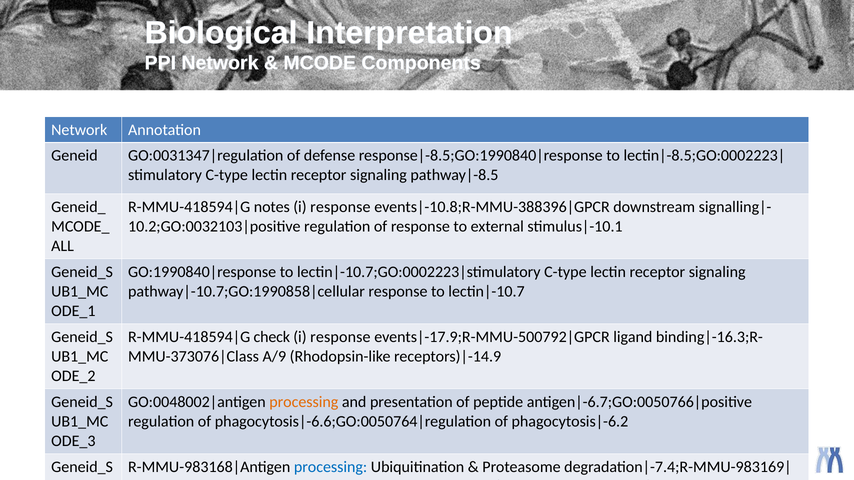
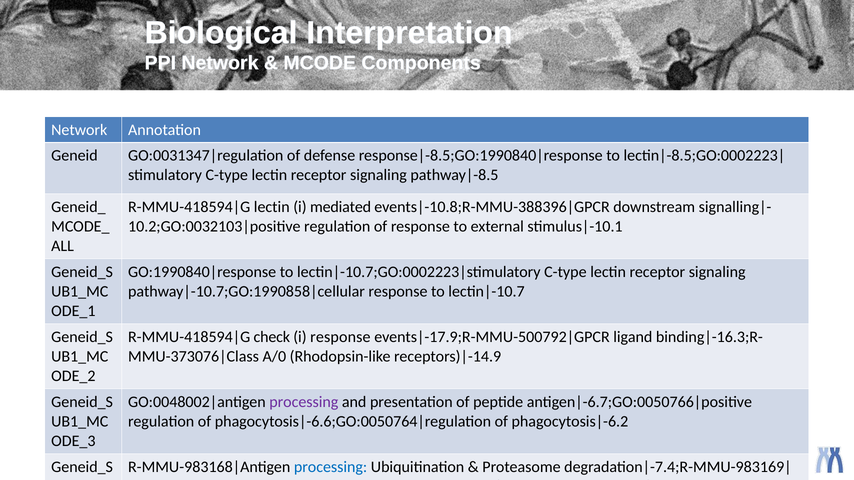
notes at (272, 207): notes -> lectin
response at (340, 207): response -> mediated
A/9: A/9 -> A/0
processing at (304, 402) colour: orange -> purple
